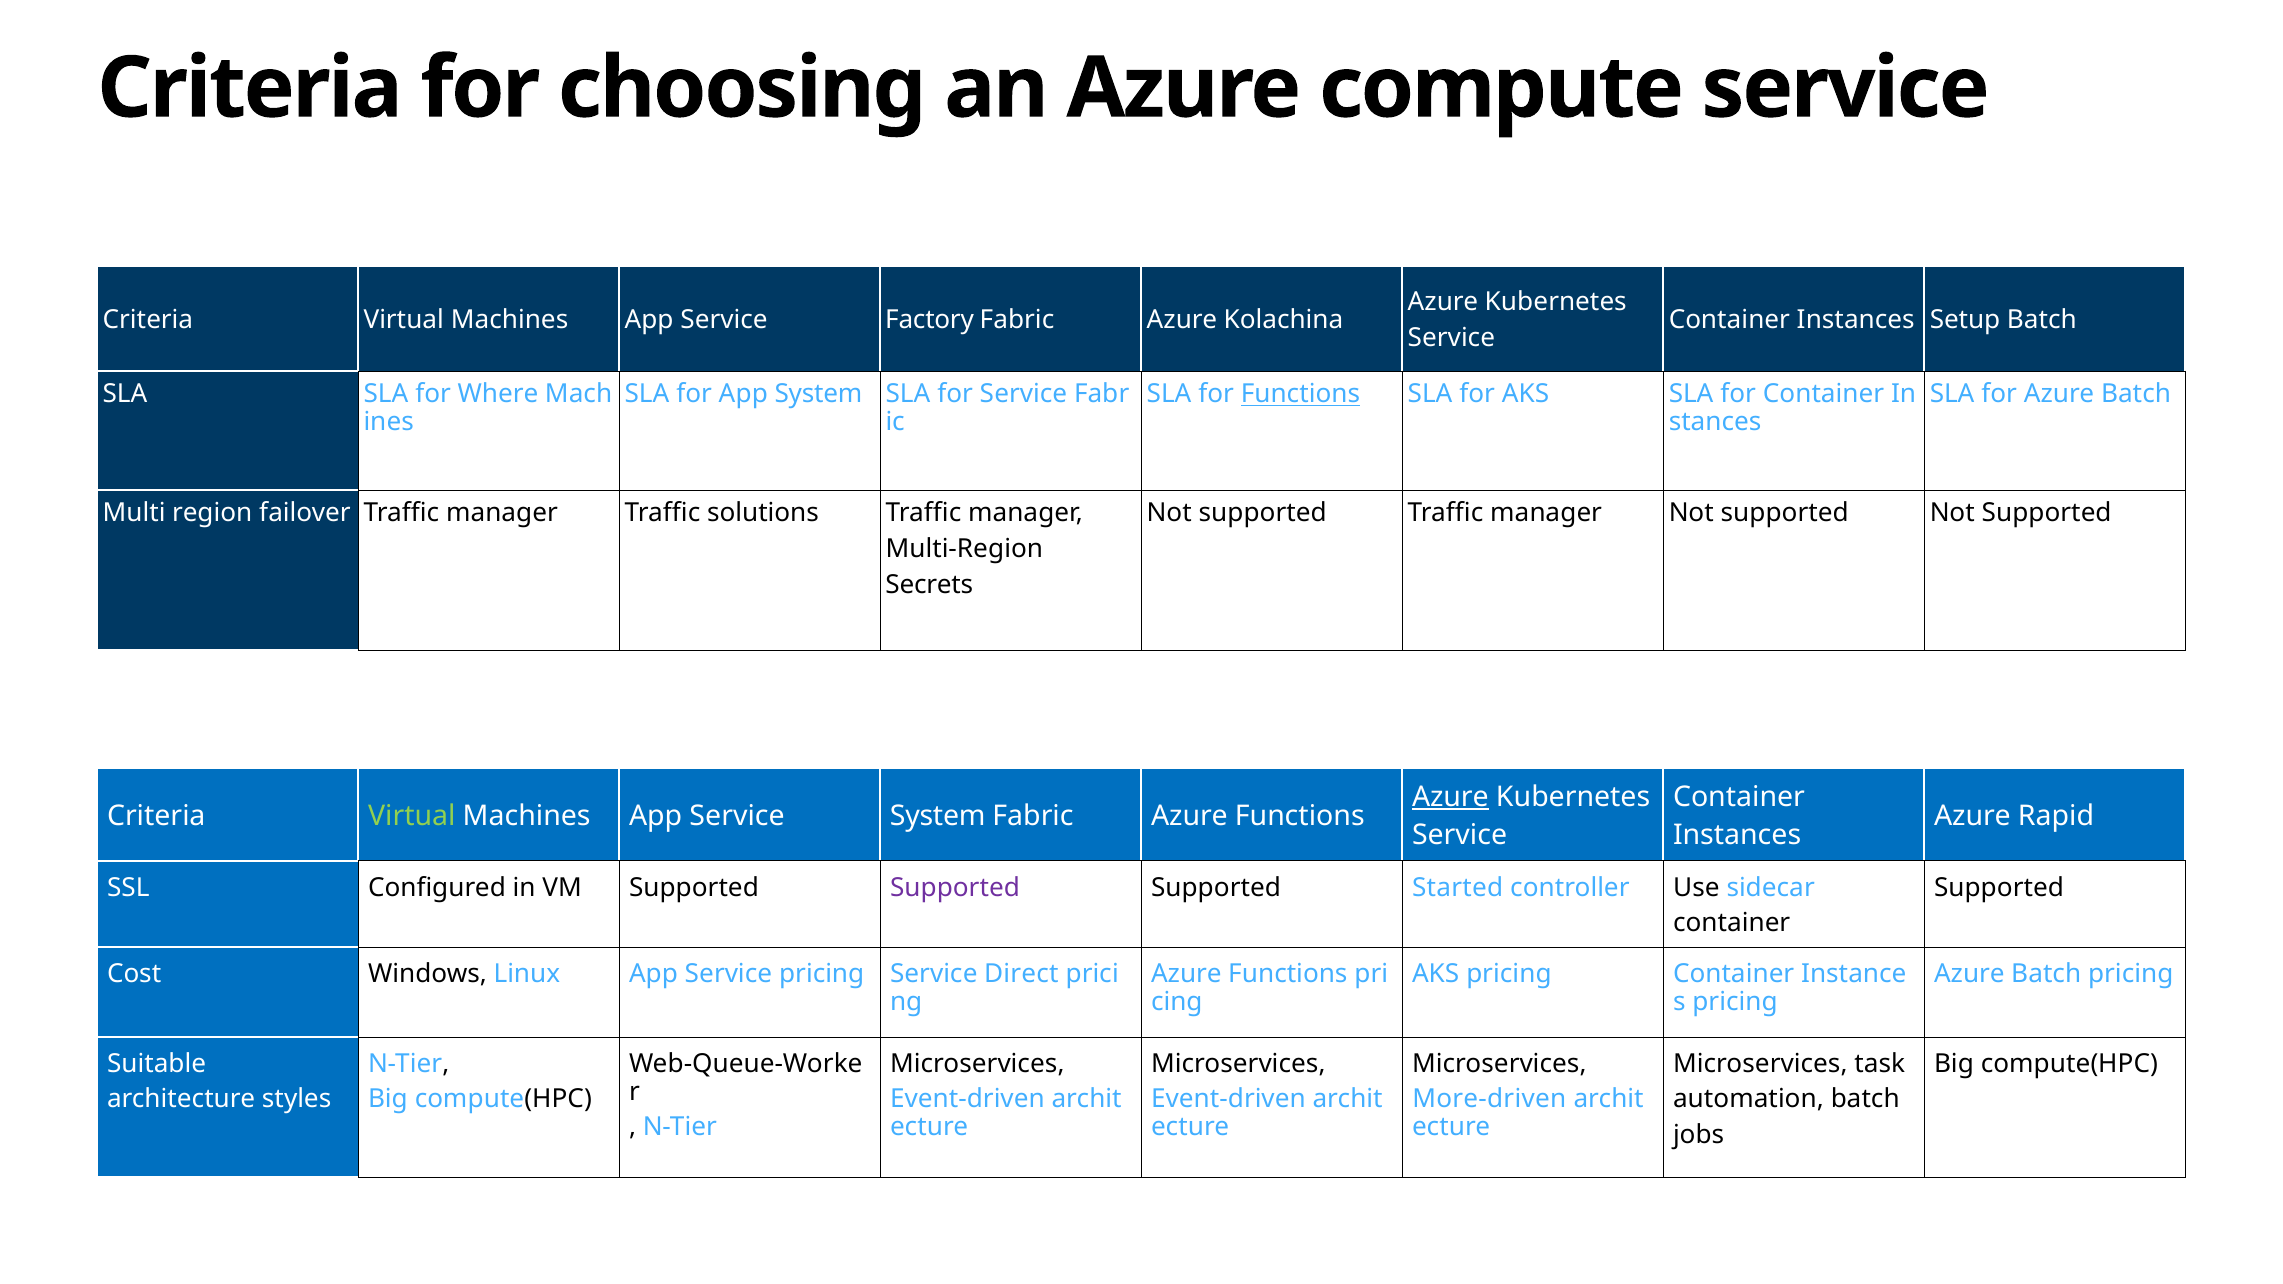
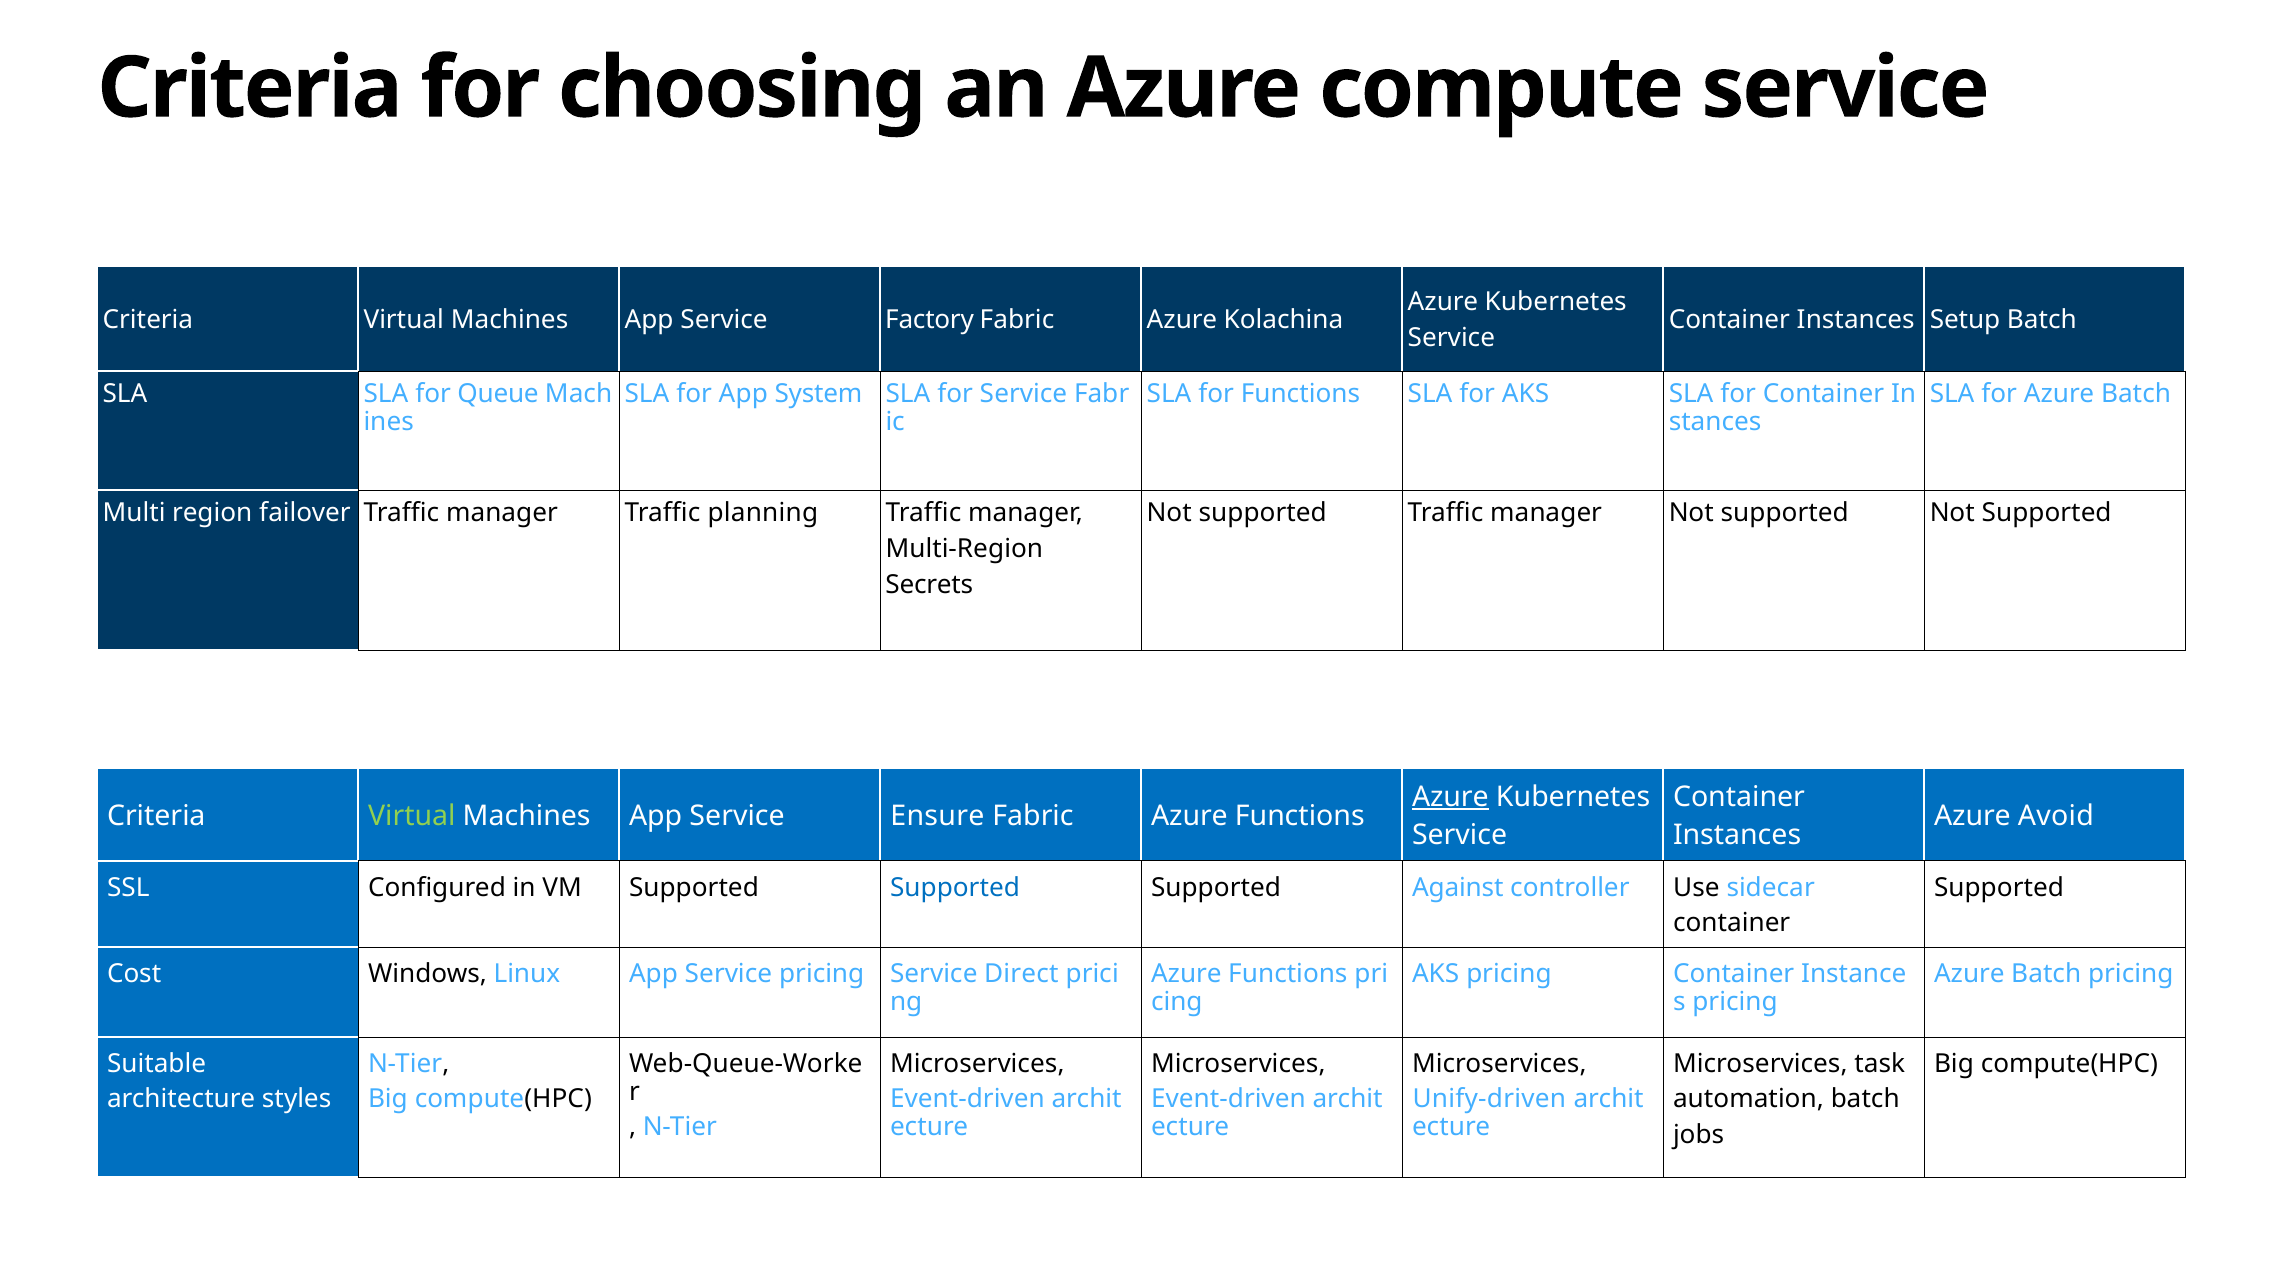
Where: Where -> Queue
Functions at (1300, 394) underline: present -> none
solutions: solutions -> planning
Service System: System -> Ensure
Rapid: Rapid -> Avoid
Supported at (955, 888) colour: purple -> blue
Started: Started -> Against
More-driven: More-driven -> Unify-driven
